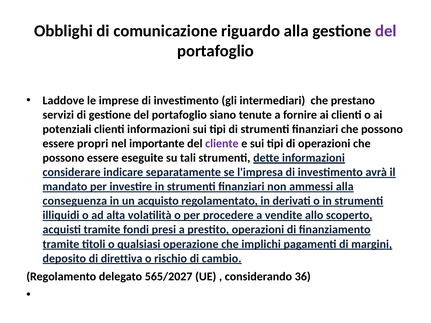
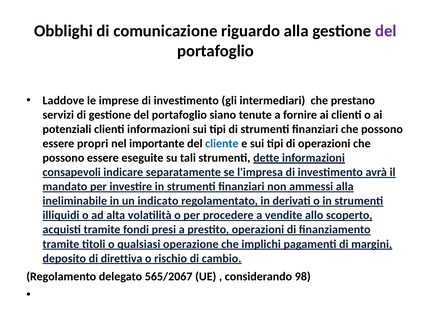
cliente colour: purple -> blue
considerare: considerare -> consapevoli
conseguenza: conseguenza -> ineliminabile
acquisto: acquisto -> indicato
565/2027: 565/2027 -> 565/2067
36: 36 -> 98
